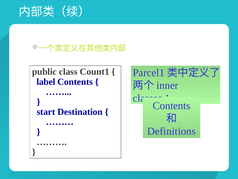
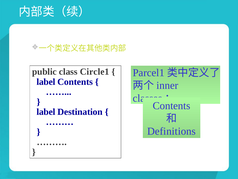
Count1: Count1 -> Circle1
start at (46, 112): start -> label
